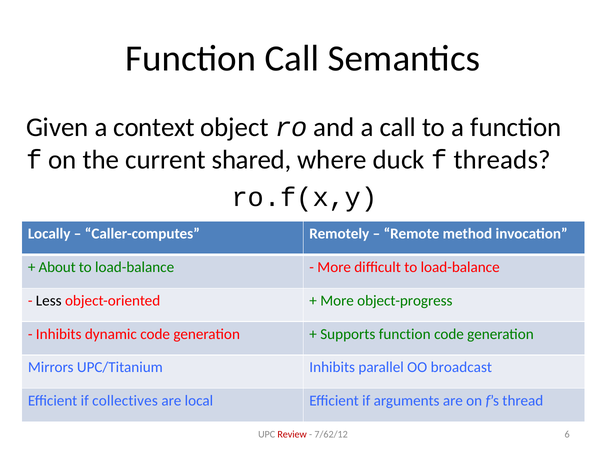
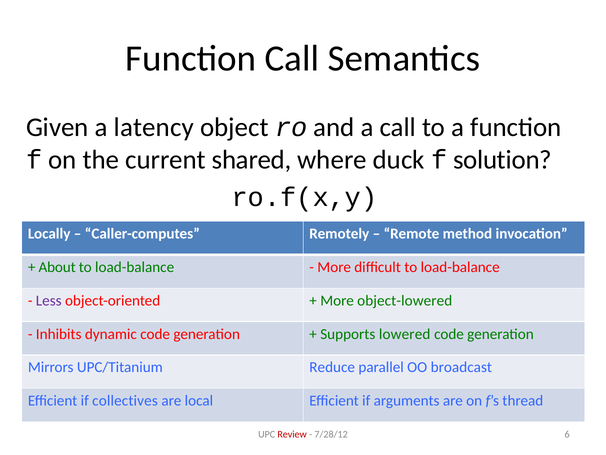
context: context -> latency
threads: threads -> solution
Less colour: black -> purple
object-progress: object-progress -> object-lowered
Supports function: function -> lowered
UPC/Titanium Inhibits: Inhibits -> Reduce
7/62/12: 7/62/12 -> 7/28/12
